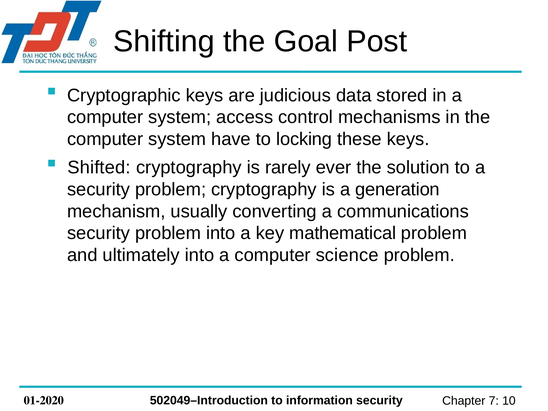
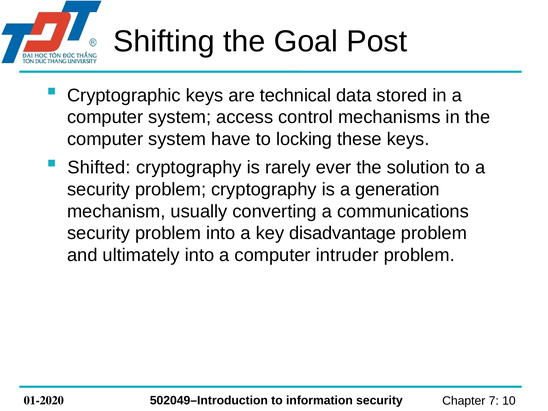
judicious: judicious -> technical
mathematical: mathematical -> disadvantage
science: science -> intruder
